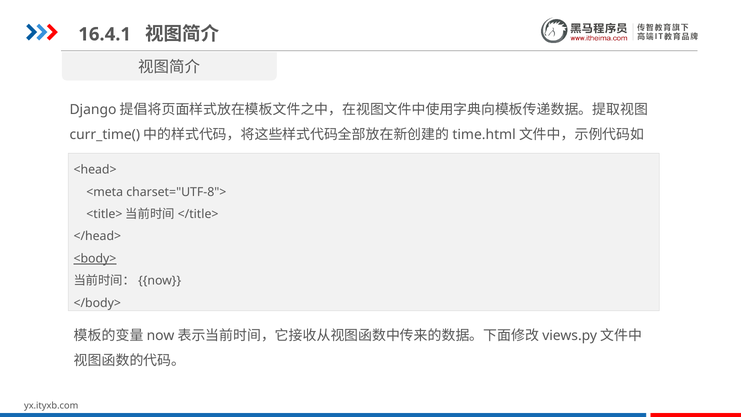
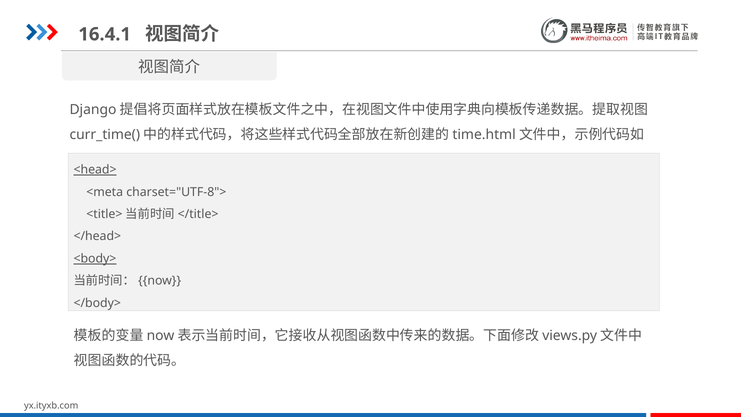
<head> underline: none -> present
